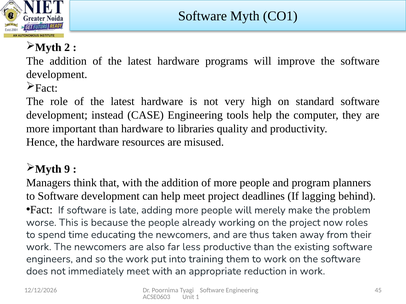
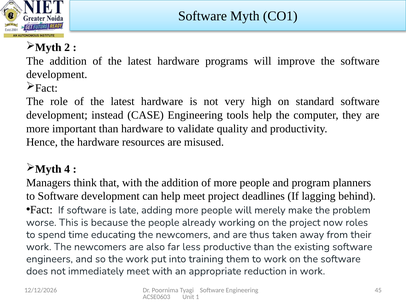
libraries: libraries -> validate
9: 9 -> 4
